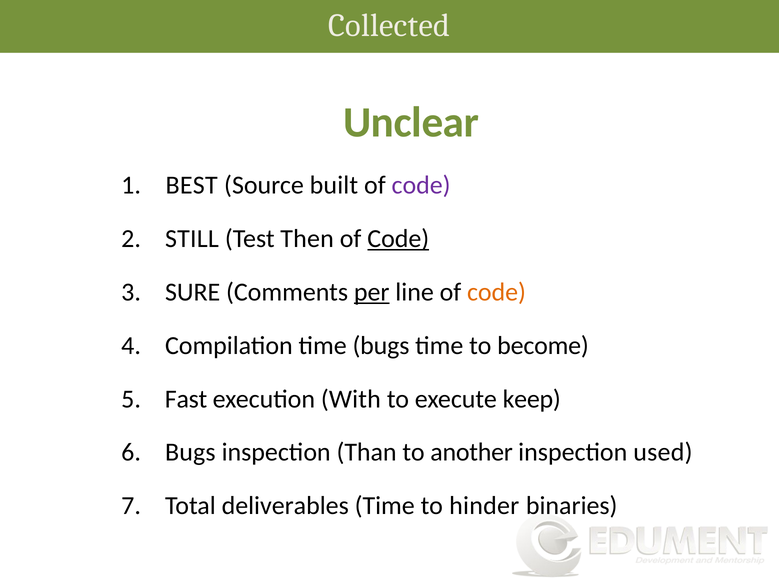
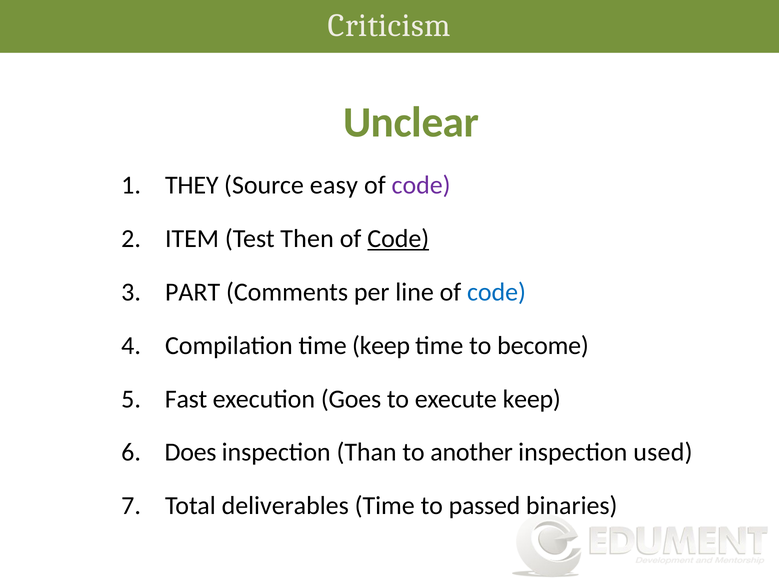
Collected: Collected -> Criticism
BEST: BEST -> THEY
built: built -> easy
STILL: STILL -> ITEM
SURE: SURE -> PART
per underline: present -> none
code at (497, 292) colour: orange -> blue
time bugs: bugs -> keep
With: With -> Goes
Bugs at (190, 453): Bugs -> Does
hinder: hinder -> passed
